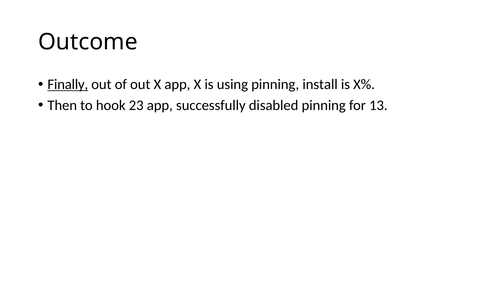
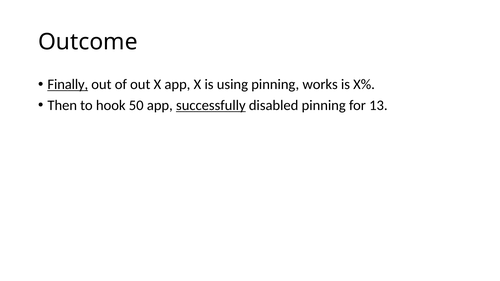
install: install -> works
23: 23 -> 50
successfully underline: none -> present
